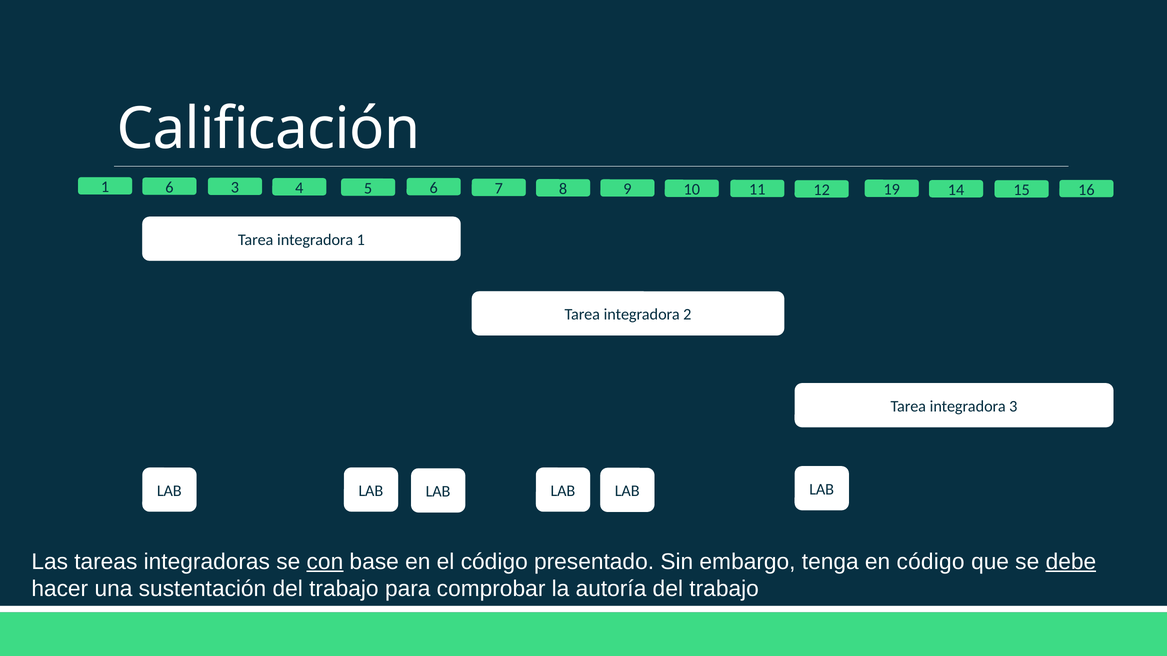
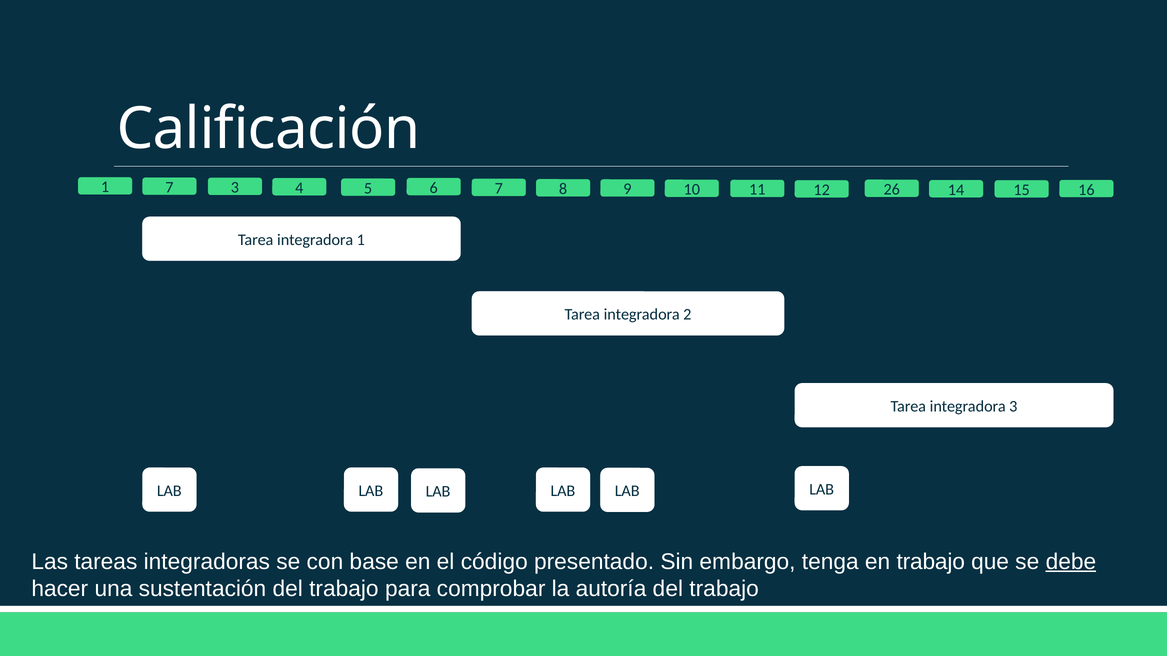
1 6: 6 -> 7
19: 19 -> 26
con underline: present -> none
en código: código -> trabajo
